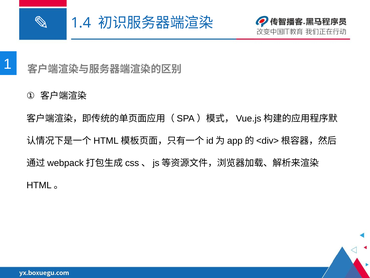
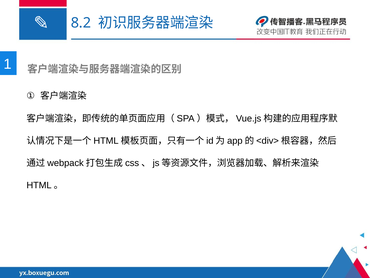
1.4: 1.4 -> 8.2
